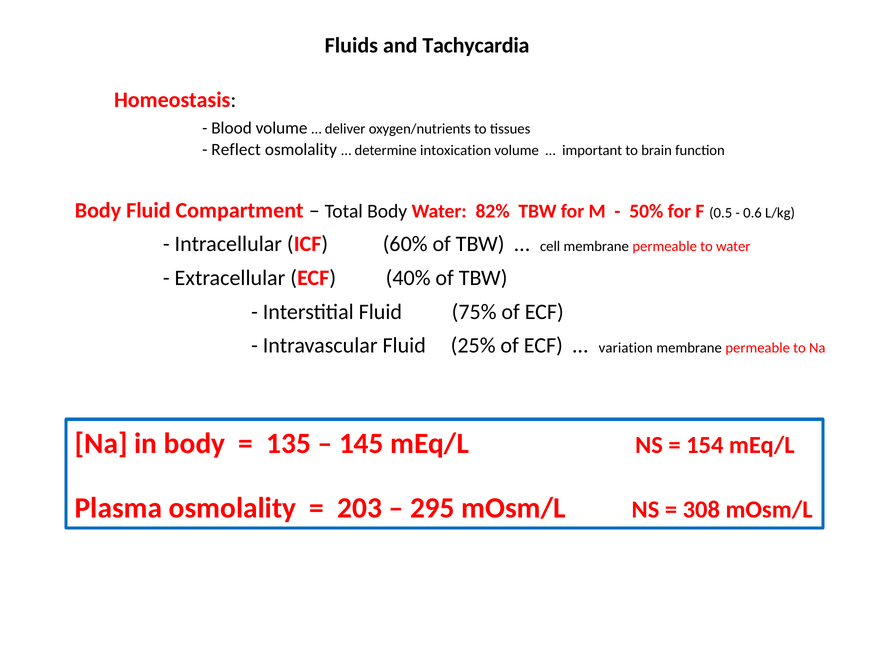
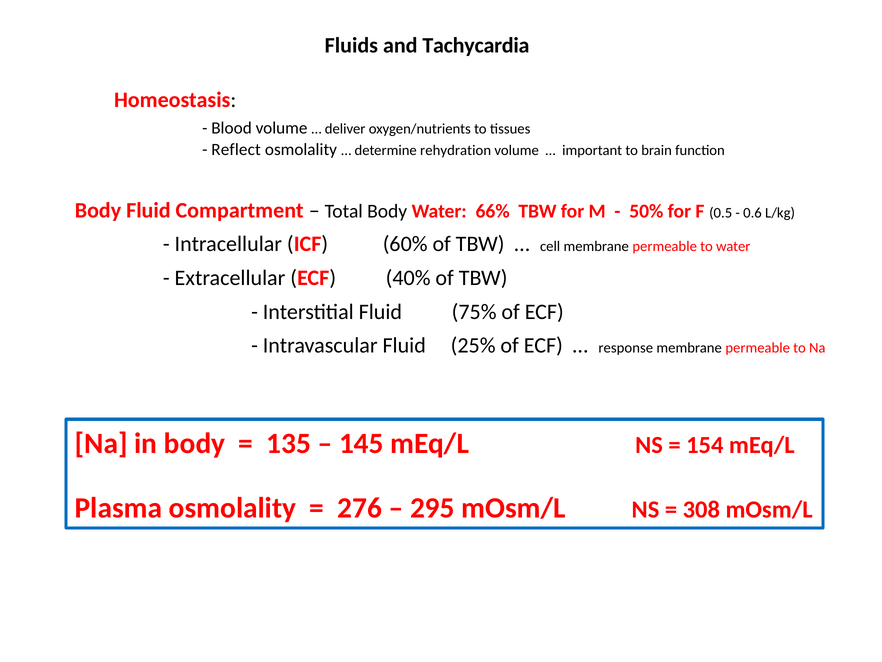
intoxication: intoxication -> rehydration
82%: 82% -> 66%
variation: variation -> response
203: 203 -> 276
